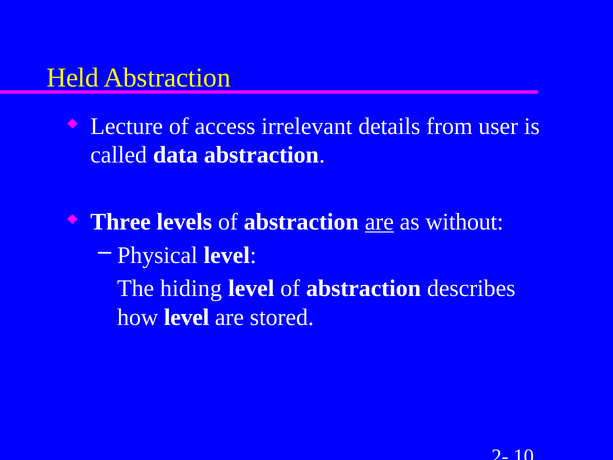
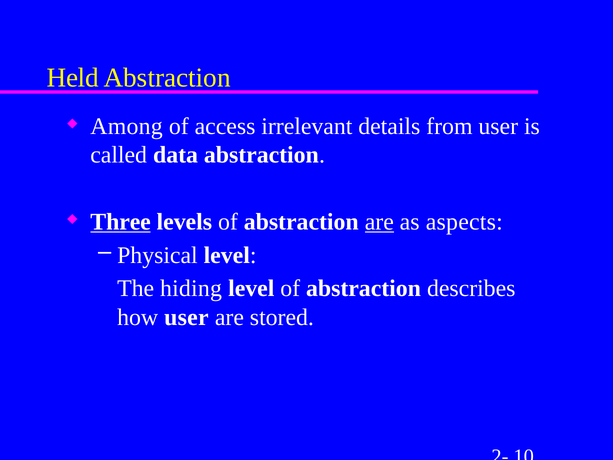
Lecture: Lecture -> Among
Three underline: none -> present
without: without -> aspects
how level: level -> user
